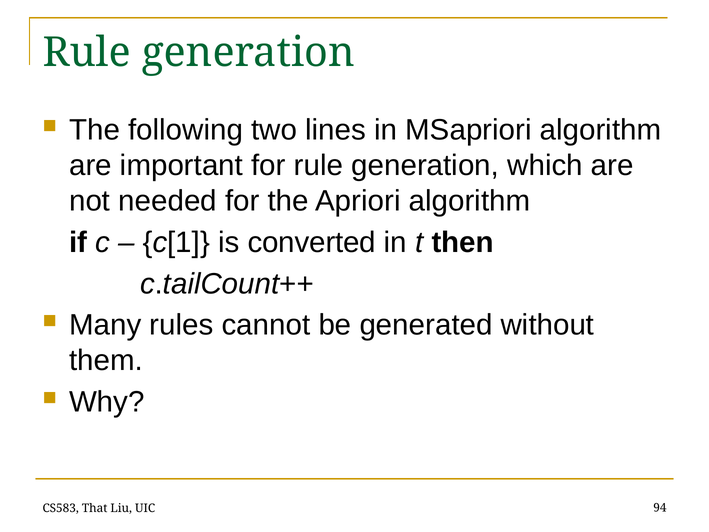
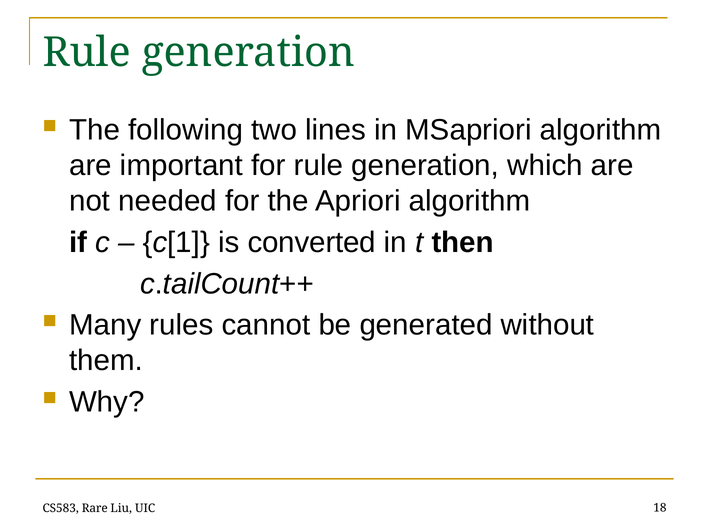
That: That -> Rare
94: 94 -> 18
